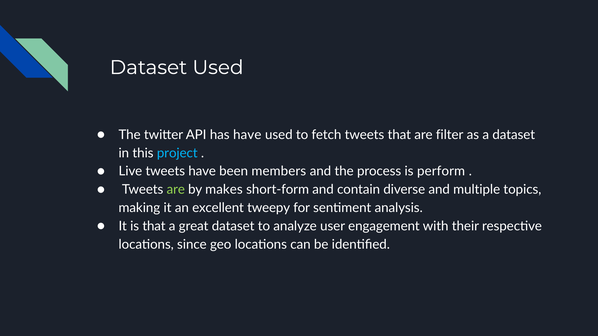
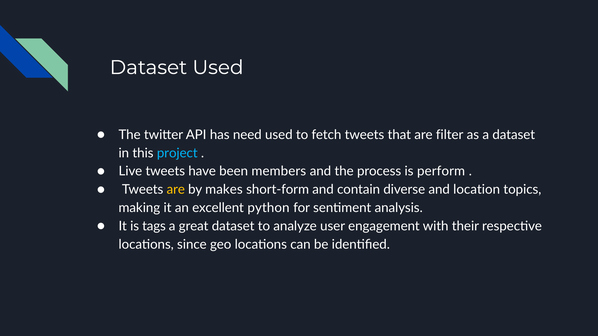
has have: have -> need
are at (176, 190) colour: light green -> yellow
multiple: multiple -> location
tweepy: tweepy -> python
is that: that -> tags
